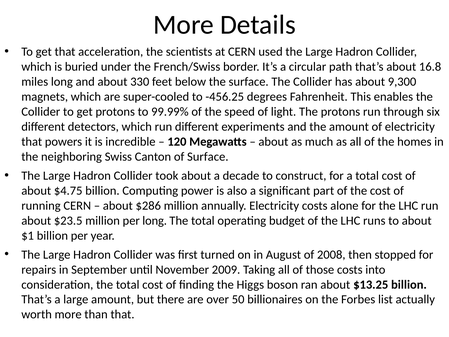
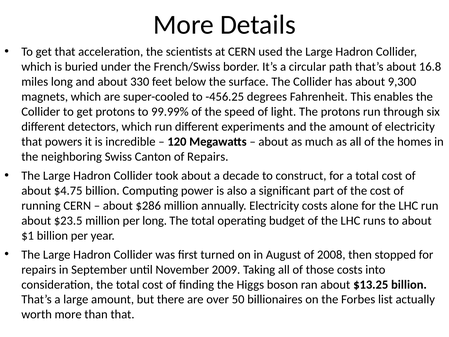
of Surface: Surface -> Repairs
